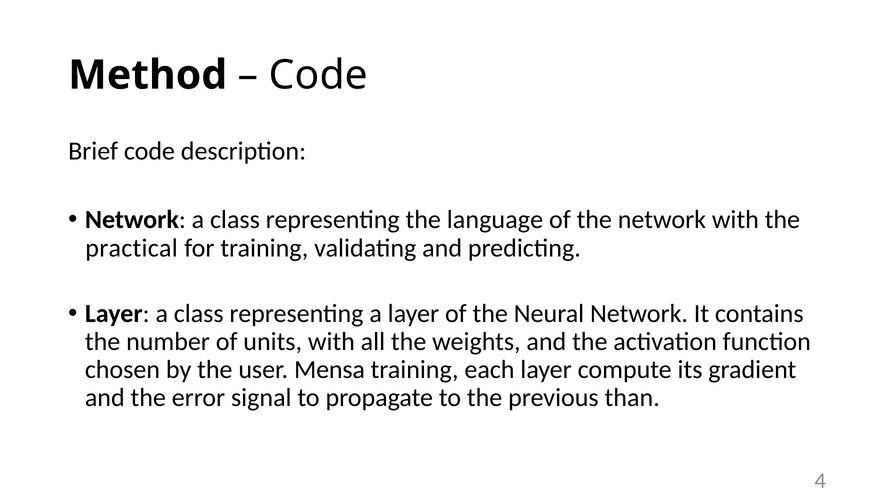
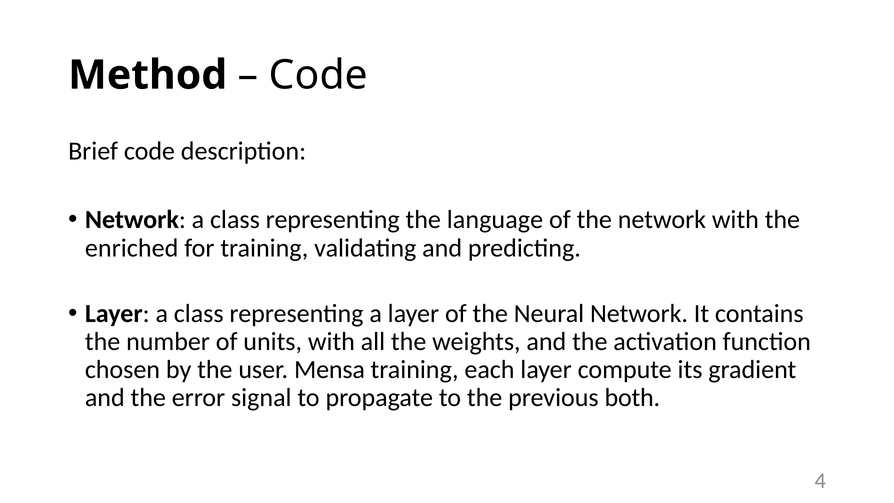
practical: practical -> enriched
than: than -> both
